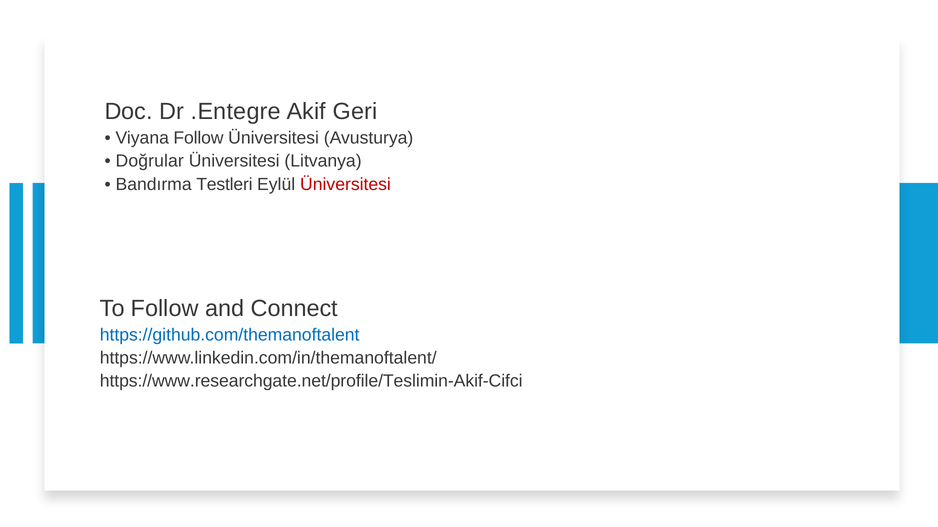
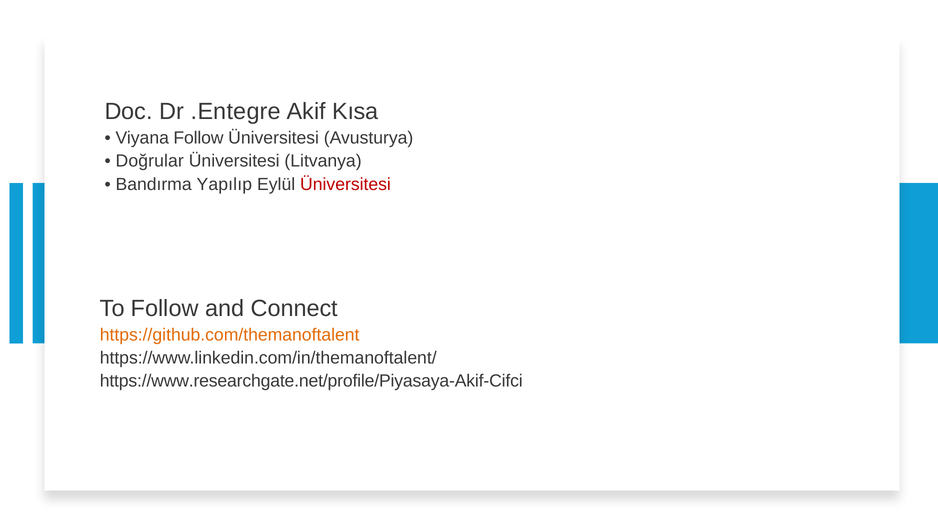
Geri: Geri -> Kısa
Testleri: Testleri -> Yapılıp
https://github.com/themanoftalent colour: blue -> orange
https://www.researchgate.net/profile/Teslimin-Akif-Cifci: https://www.researchgate.net/profile/Teslimin-Akif-Cifci -> https://www.researchgate.net/profile/Piyasaya-Akif-Cifci
